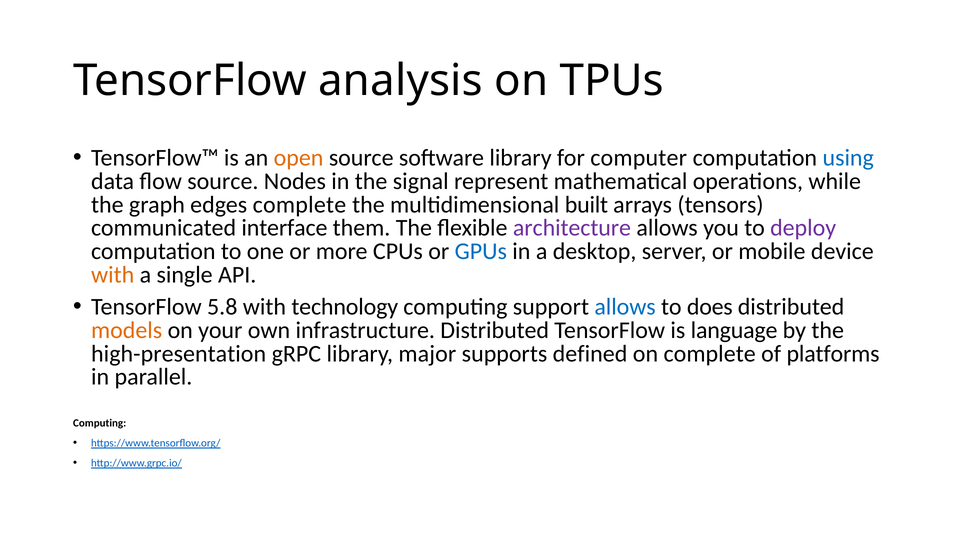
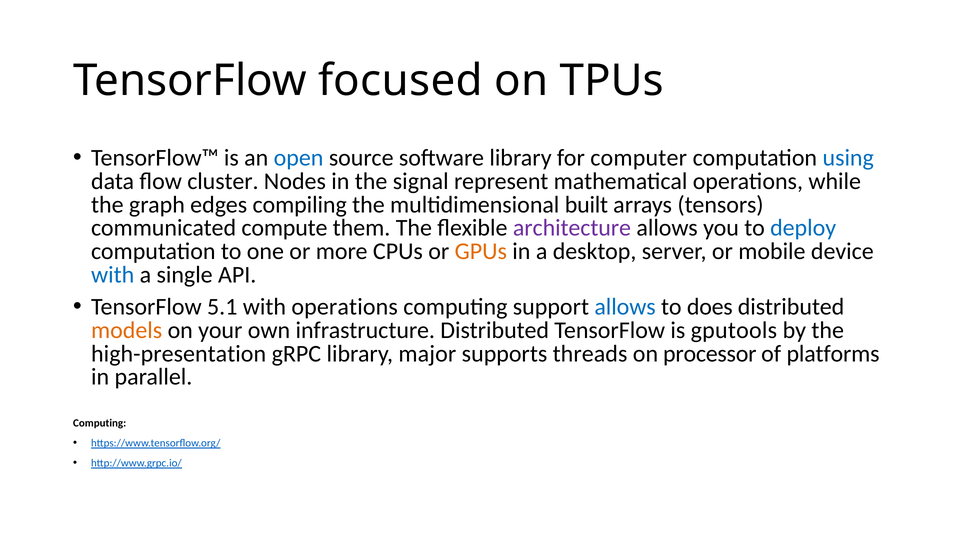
analysis: analysis -> focused
open colour: orange -> blue
flow source: source -> cluster
edges complete: complete -> compiling
interface: interface -> compute
deploy colour: purple -> blue
GPUs colour: blue -> orange
with at (113, 274) colour: orange -> blue
5.8: 5.8 -> 5.1
with technology: technology -> operations
language: language -> gputools
defined: defined -> threads
on complete: complete -> processor
